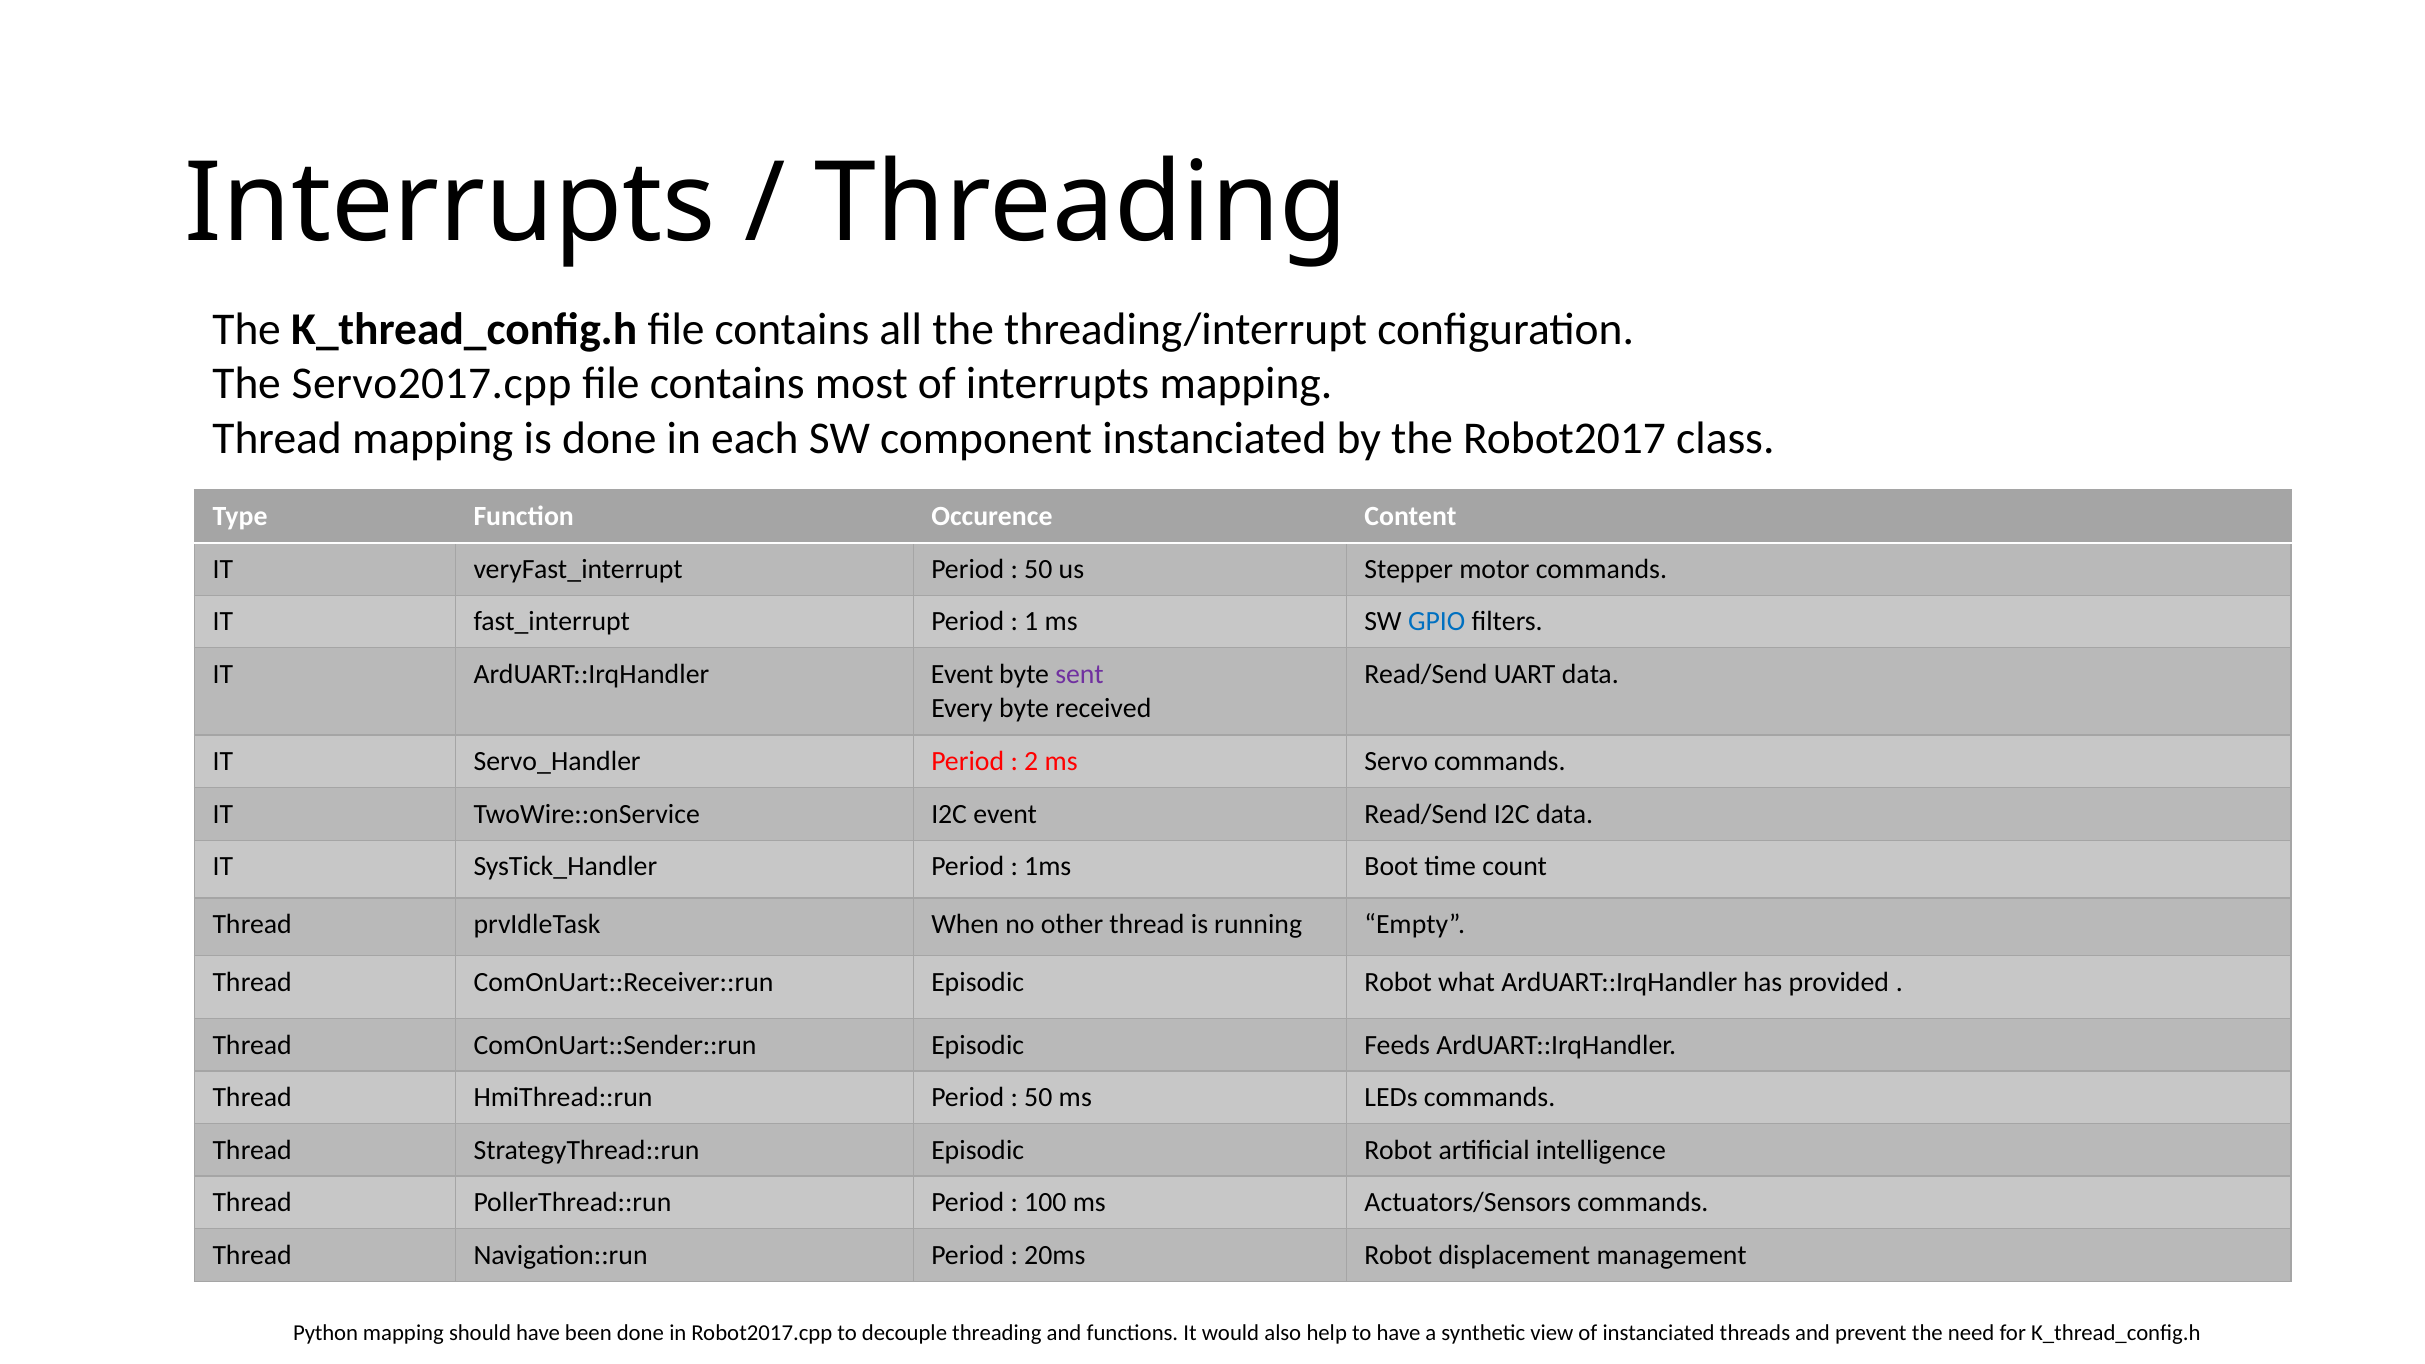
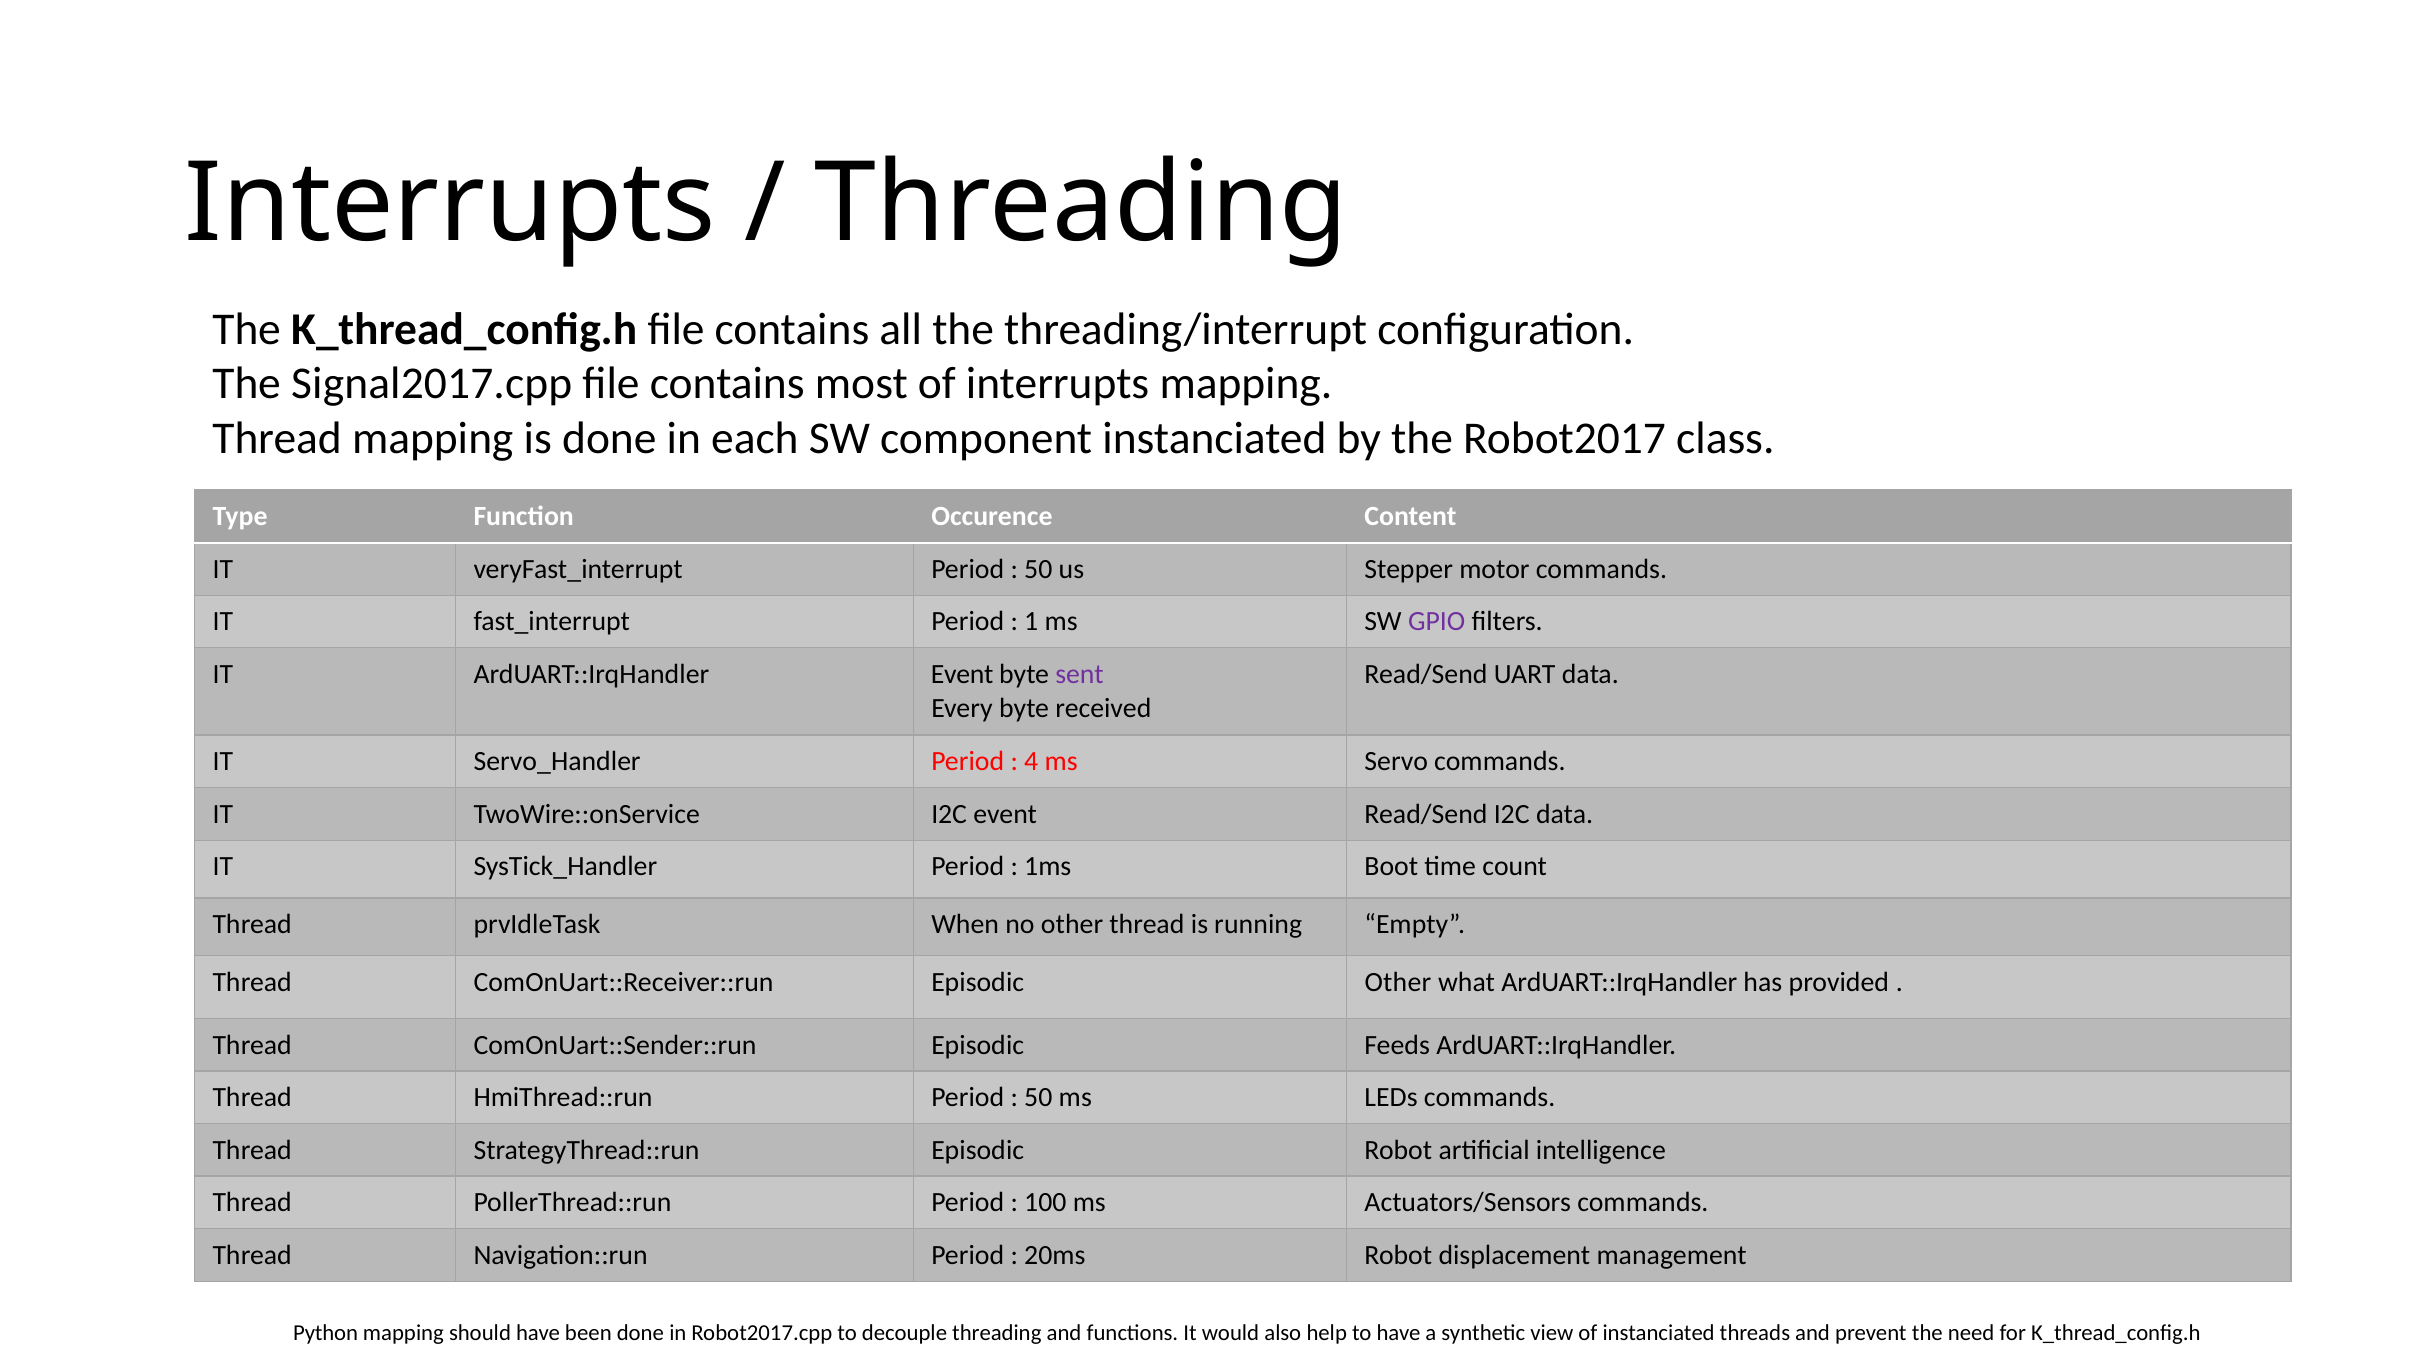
Servo2017.cpp: Servo2017.cpp -> Signal2017.cpp
GPIO colour: blue -> purple
2: 2 -> 4
ComOnUart::Receiver::run Episodic Robot: Robot -> Other
